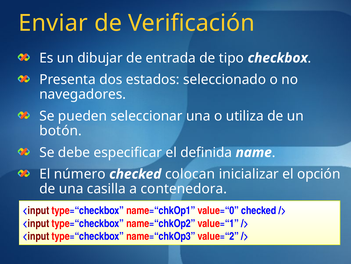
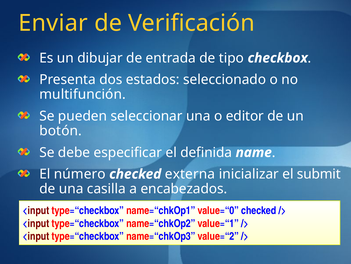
navegadores: navegadores -> multifunción
utiliza: utiliza -> editor
colocan: colocan -> externa
opción: opción -> submit
contenedora: contenedora -> encabezados
